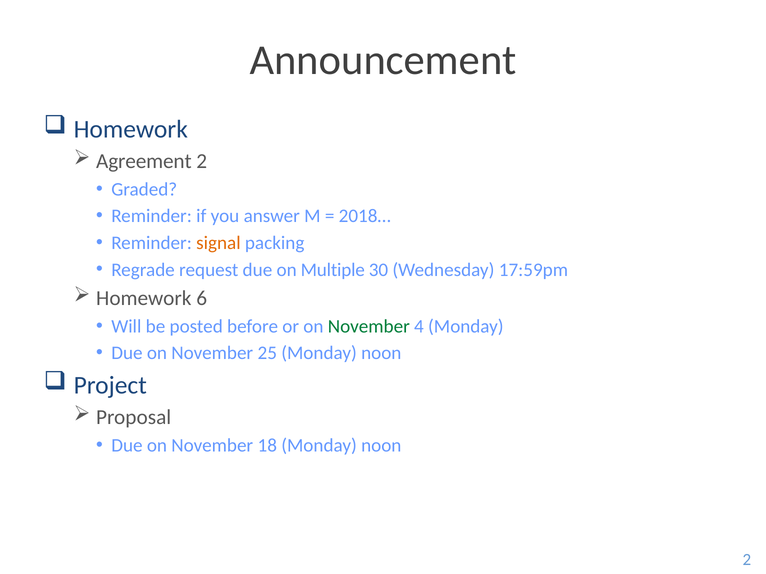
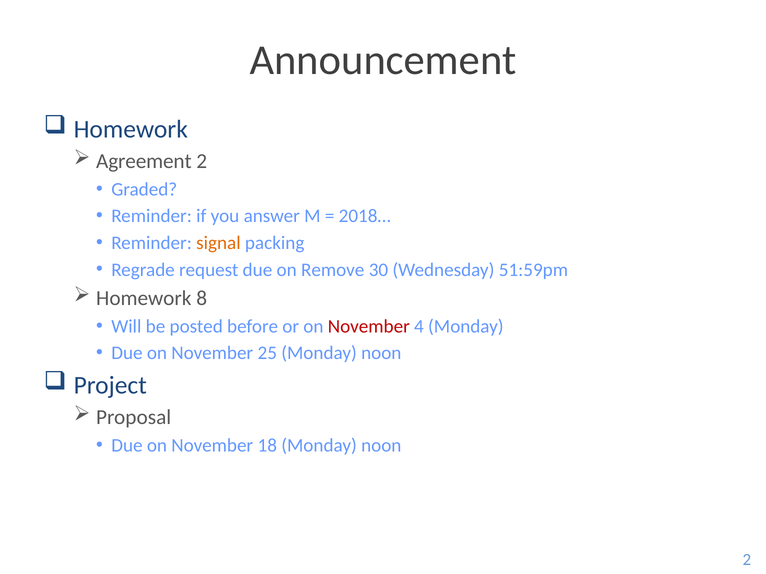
Multiple: Multiple -> Remove
17:59pm: 17:59pm -> 51:59pm
6: 6 -> 8
November at (369, 327) colour: green -> red
